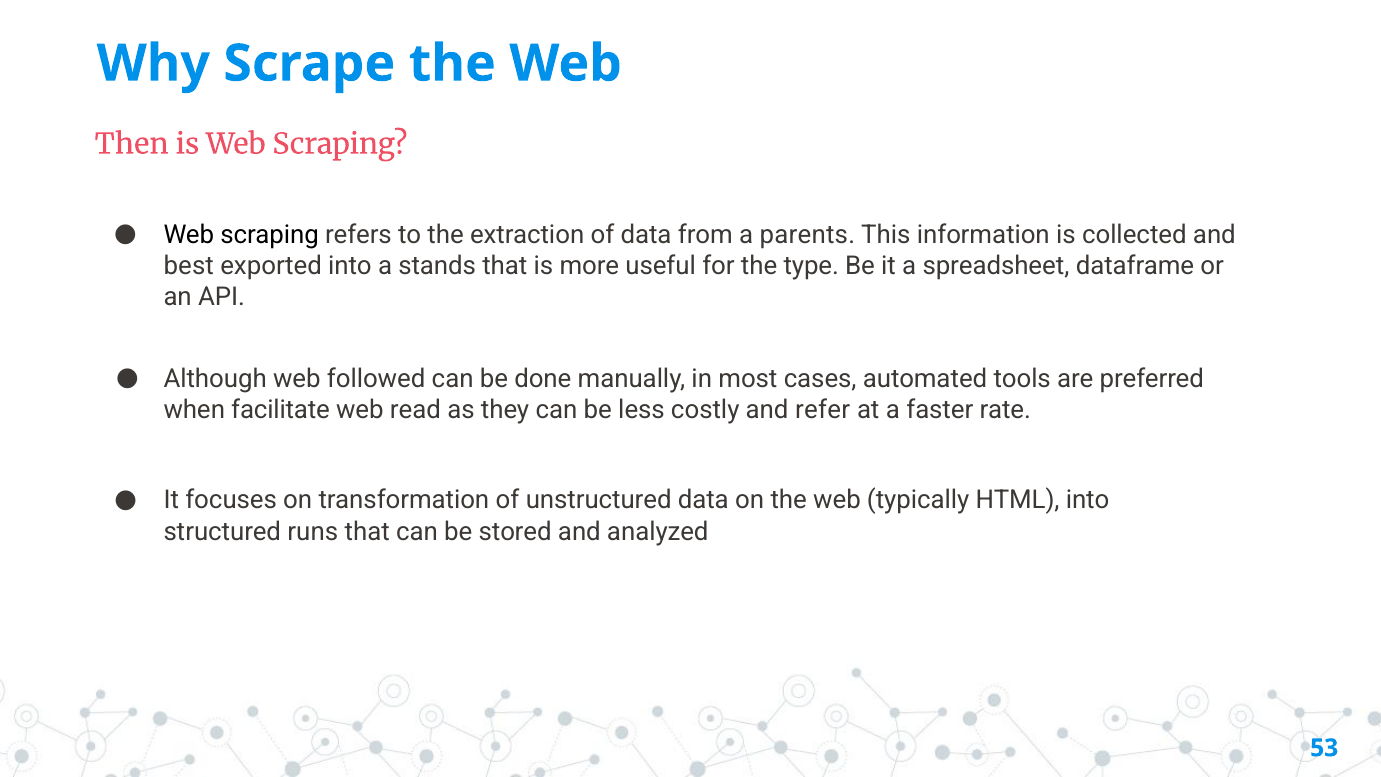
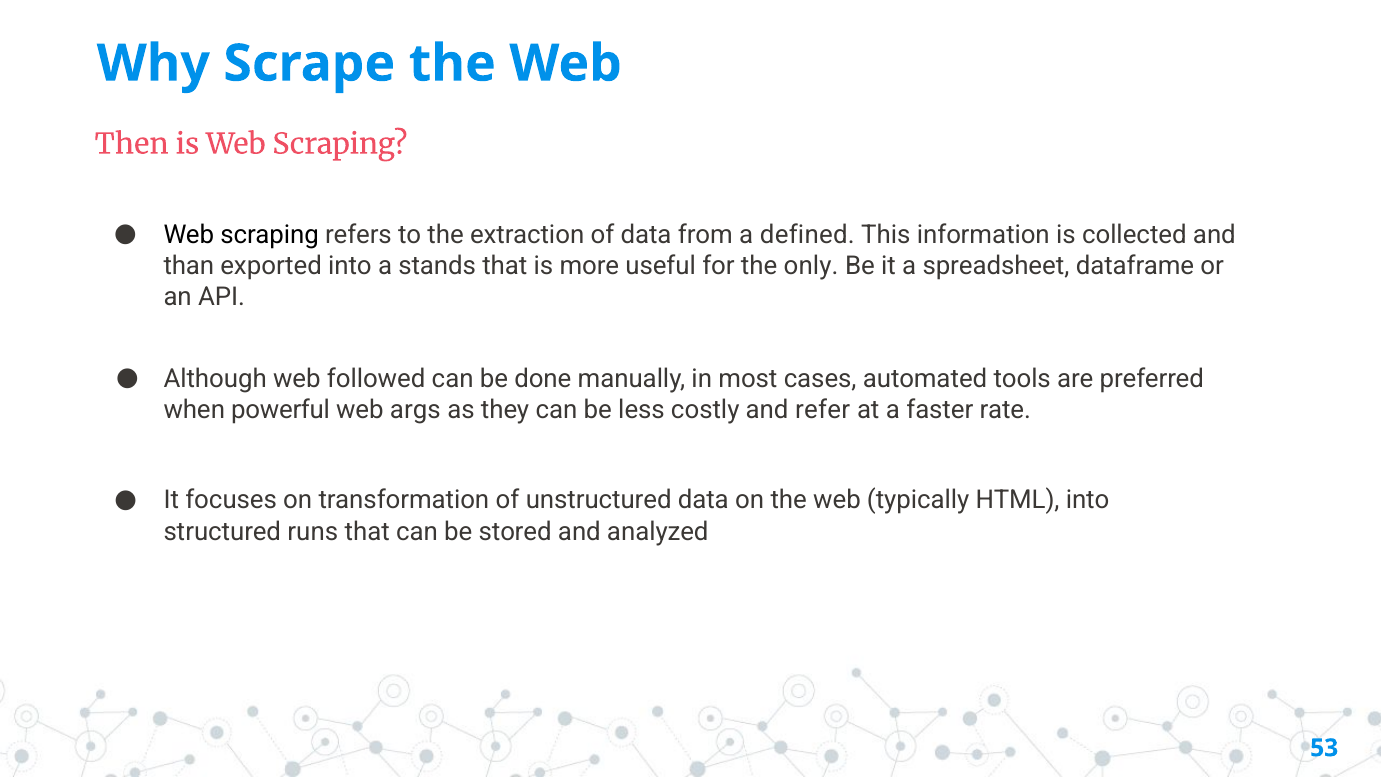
parents: parents -> defined
best: best -> than
type: type -> only
facilitate: facilitate -> powerful
read: read -> args
